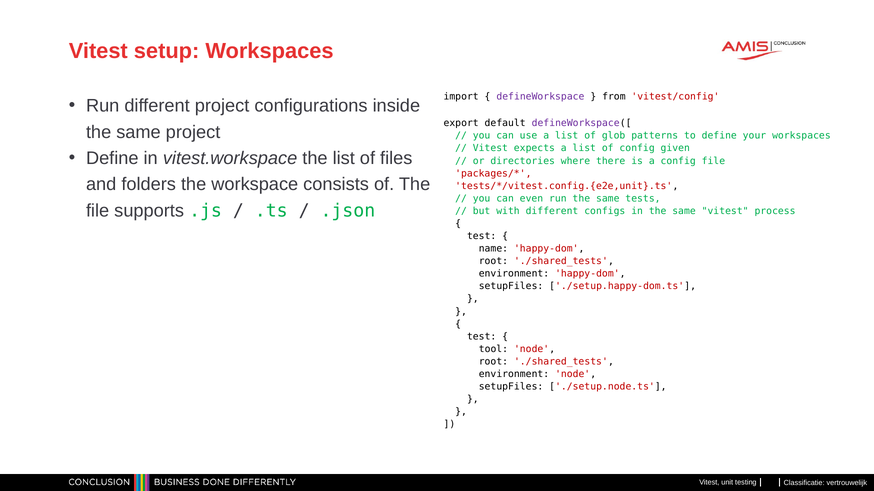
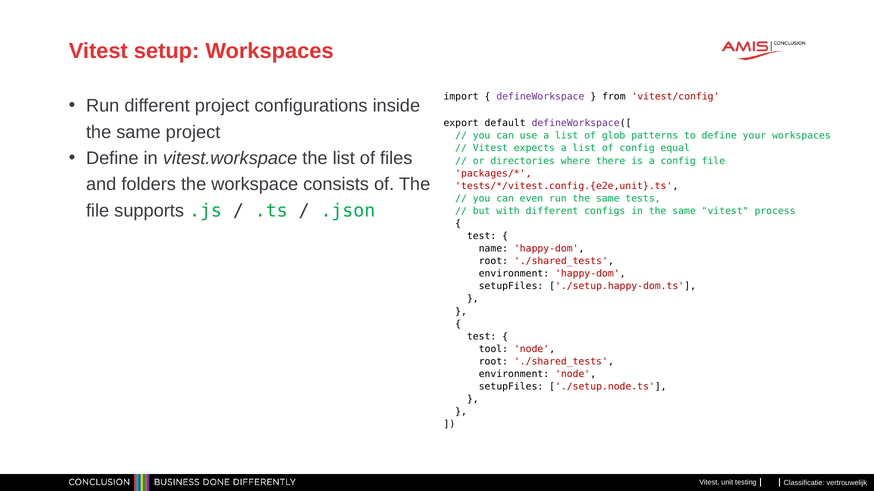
given: given -> equal
